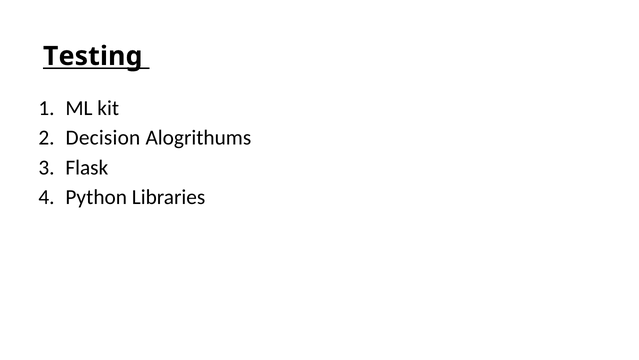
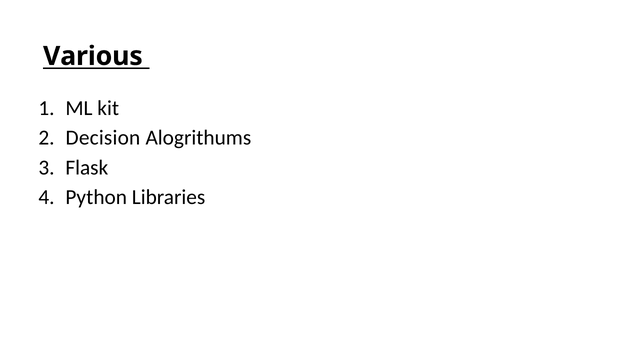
Testing: Testing -> Various
